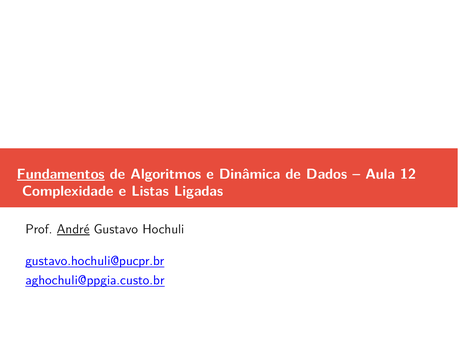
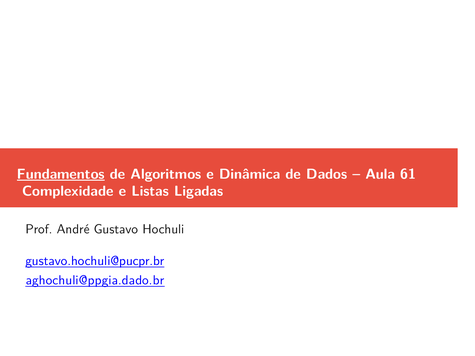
12: 12 -> 61
André underline: present -> none
aghochuli@ppgia.custo.br: aghochuli@ppgia.custo.br -> aghochuli@ppgia.dado.br
